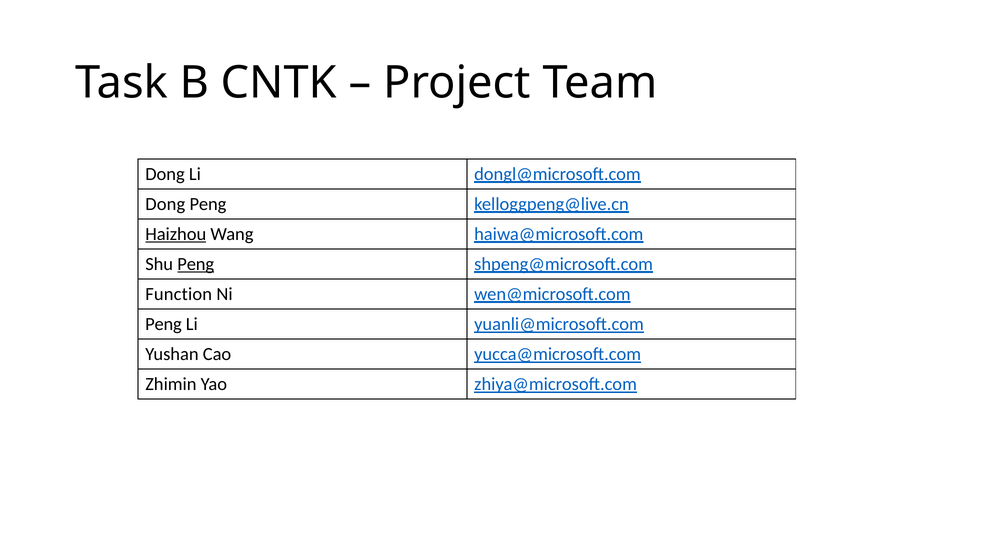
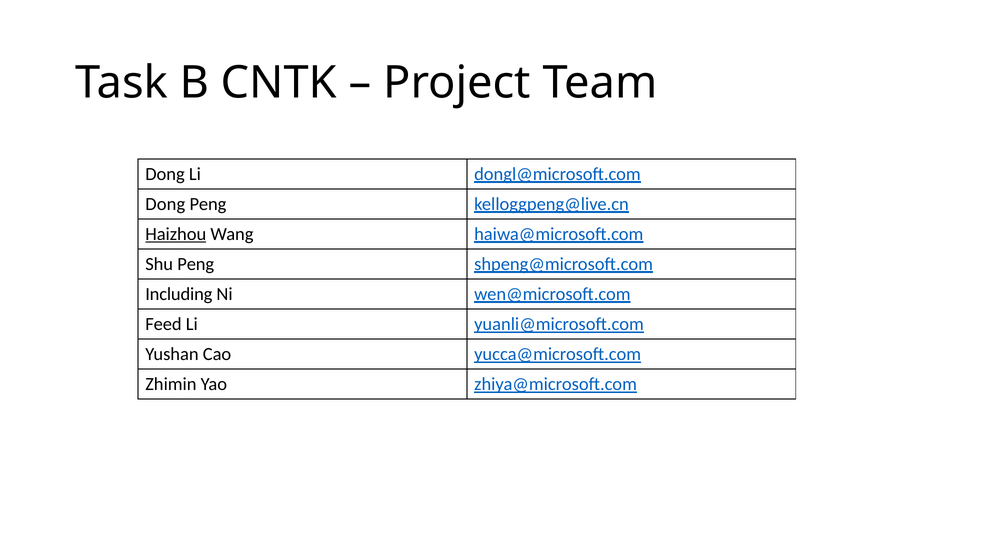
Peng at (196, 264) underline: present -> none
Function: Function -> Including
Peng at (164, 324): Peng -> Feed
